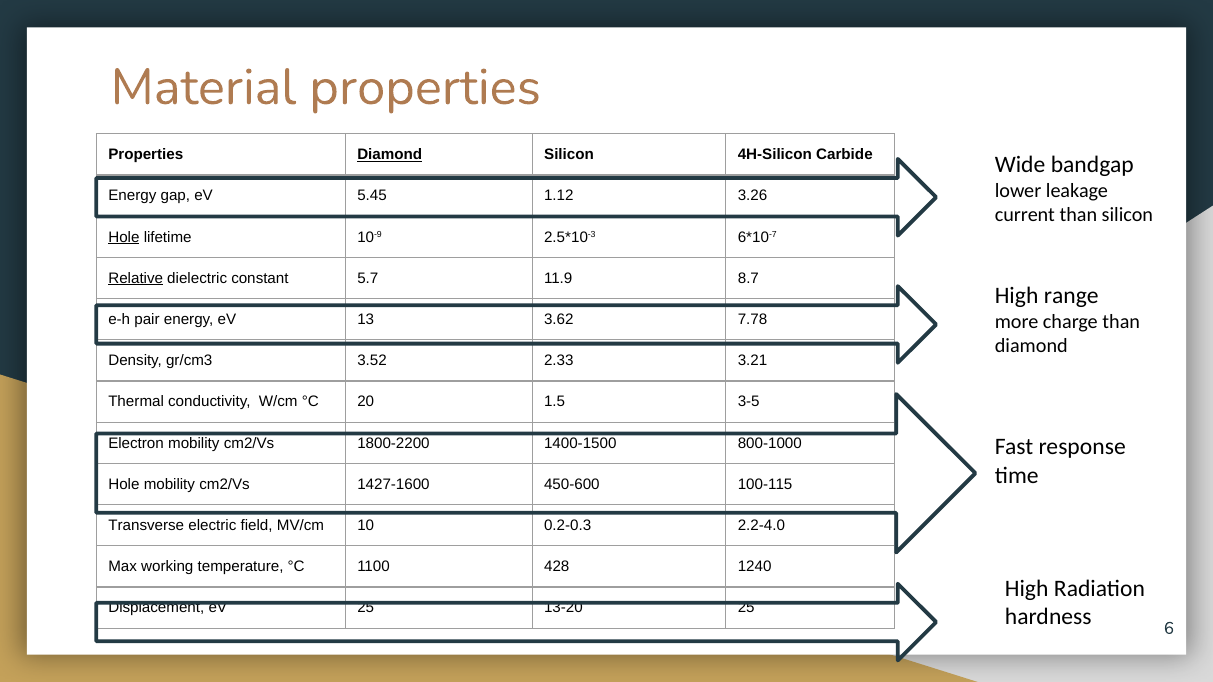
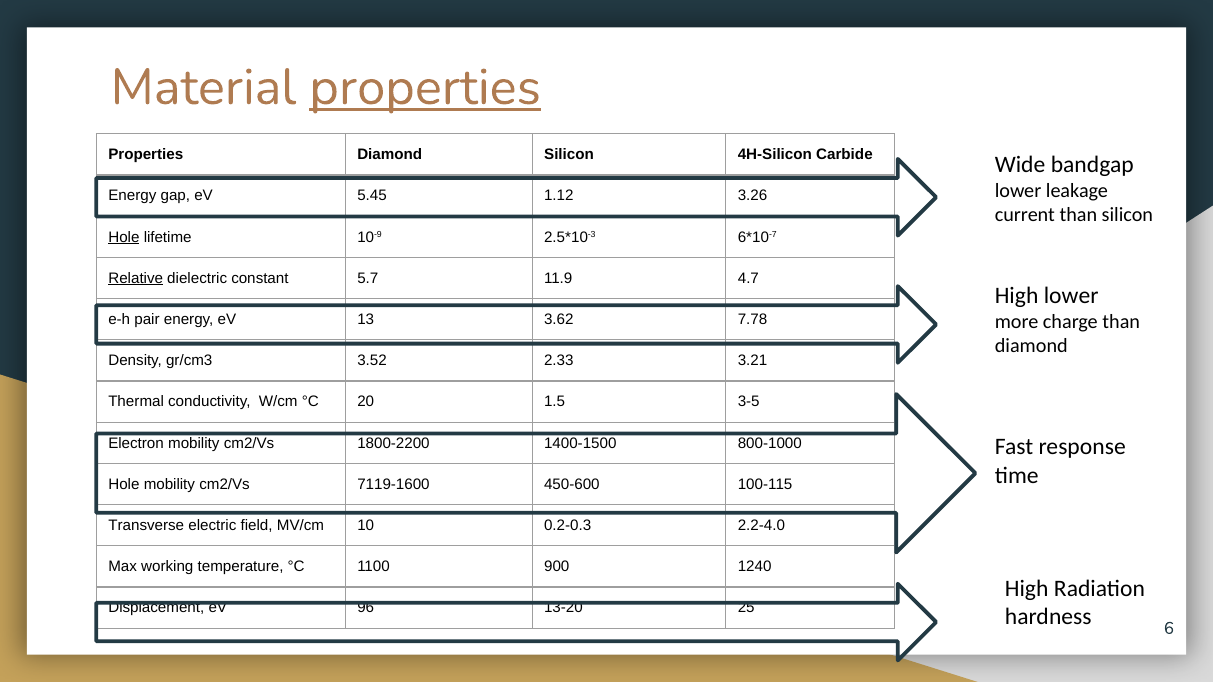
properties at (425, 87) underline: none -> present
Diamond at (390, 155) underline: present -> none
8.7: 8.7 -> 4.7
High range: range -> lower
1427-1600: 1427-1600 -> 7119-1600
428: 428 -> 900
eV 25: 25 -> 96
